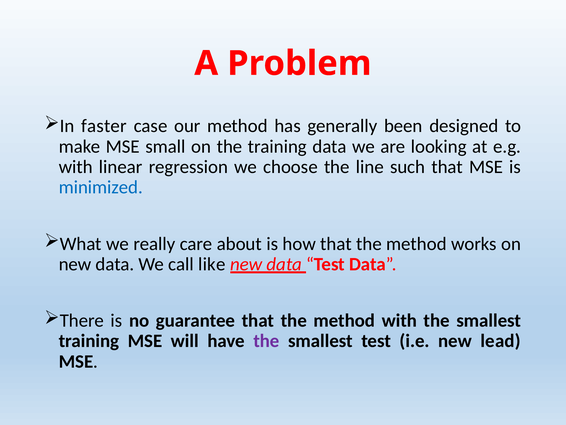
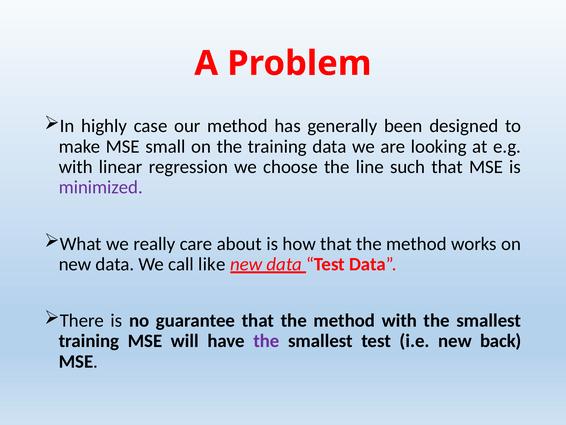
faster: faster -> highly
minimized colour: blue -> purple
lead: lead -> back
